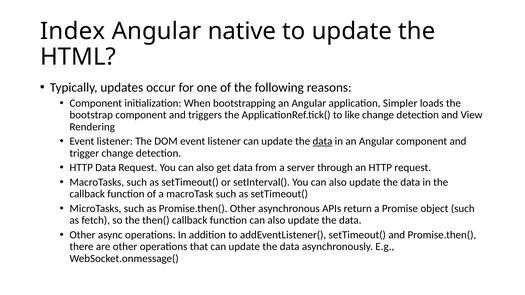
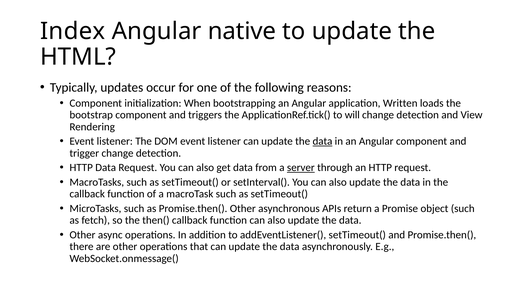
Simpler: Simpler -> Written
like: like -> will
server underline: none -> present
